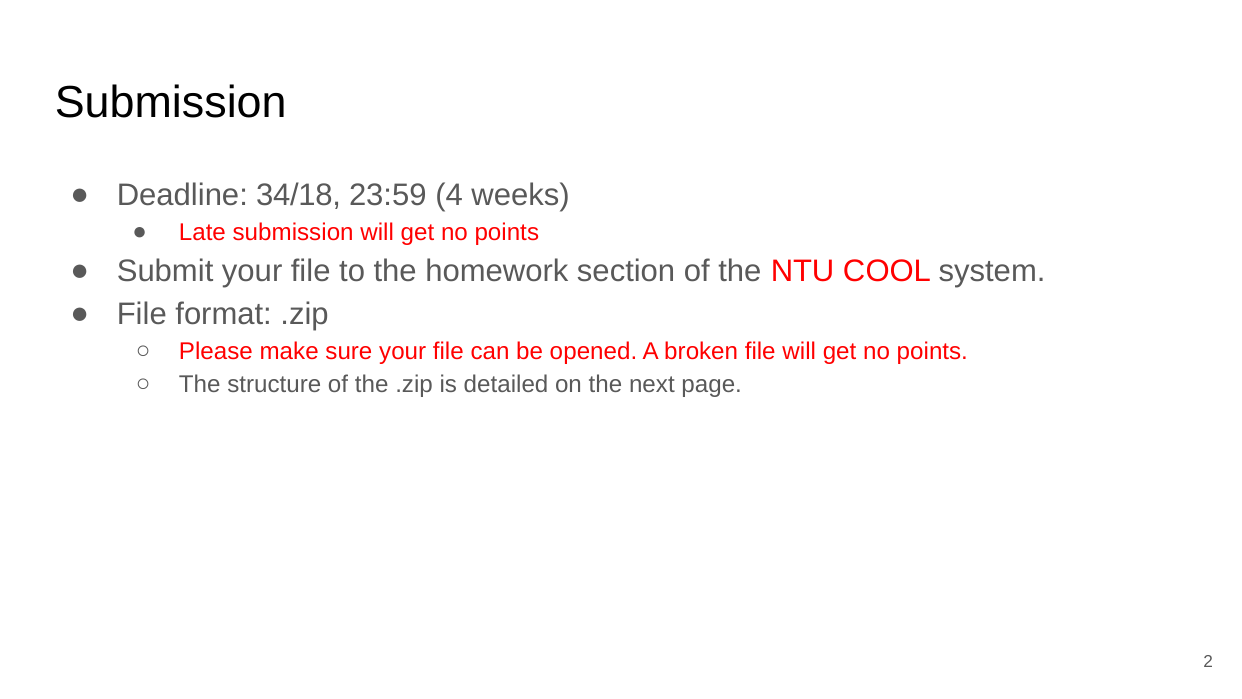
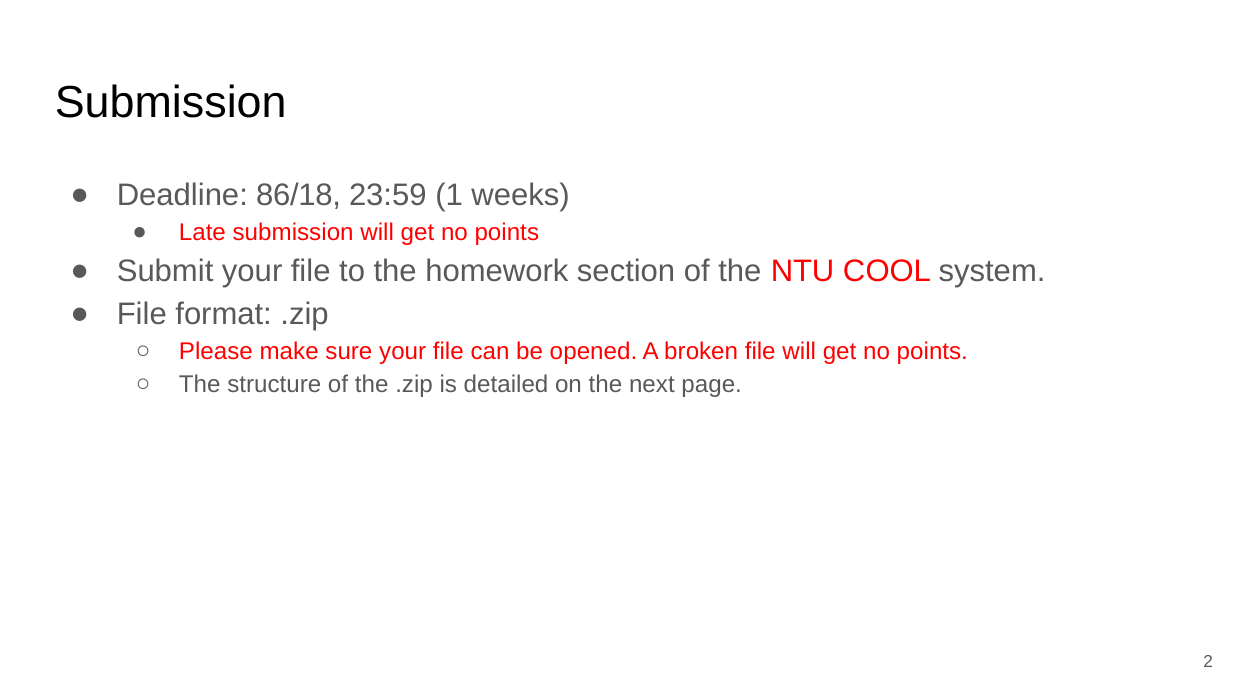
34/18: 34/18 -> 86/18
4: 4 -> 1
